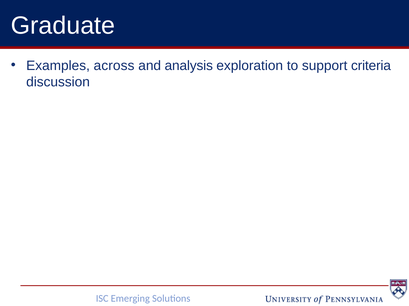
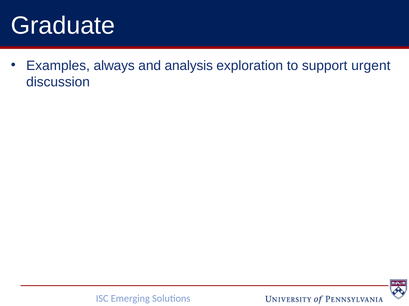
across: across -> always
criteria: criteria -> urgent
